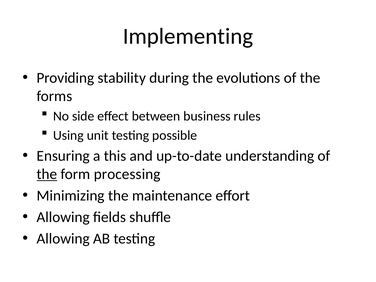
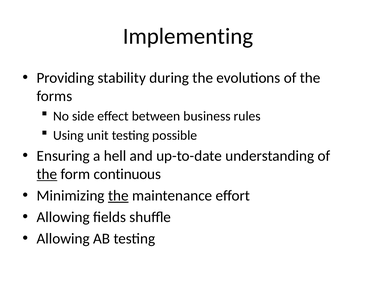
this: this -> hell
processing: processing -> continuous
the at (118, 196) underline: none -> present
